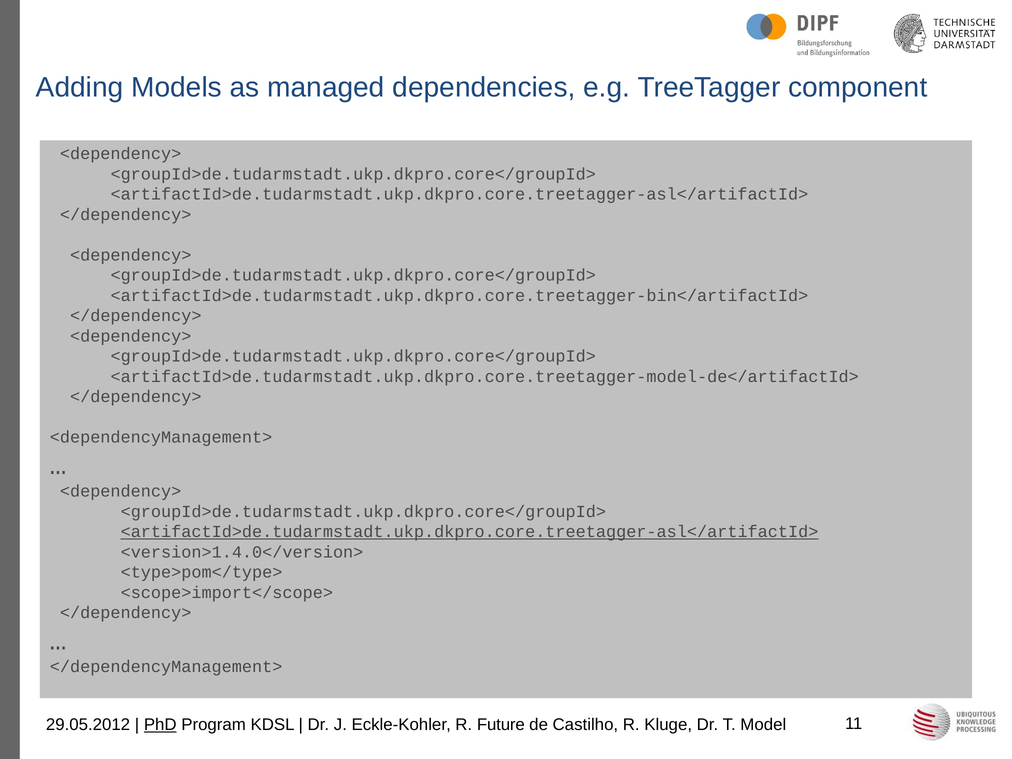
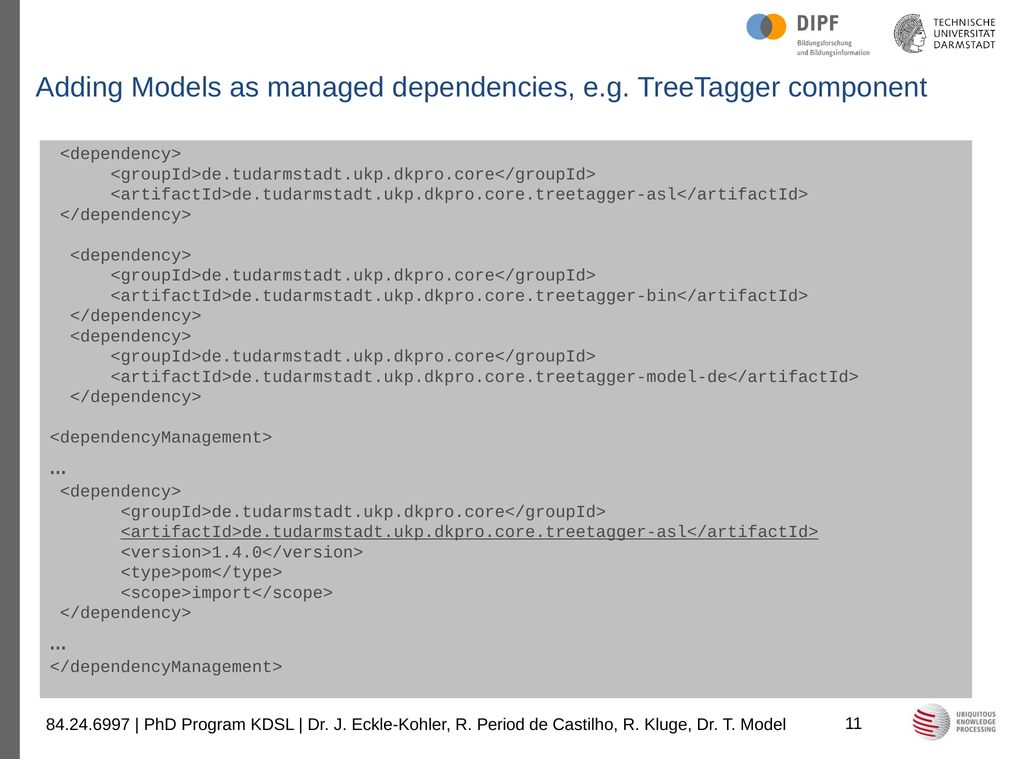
29.05.2012: 29.05.2012 -> 84.24.6997
PhD underline: present -> none
Future: Future -> Period
